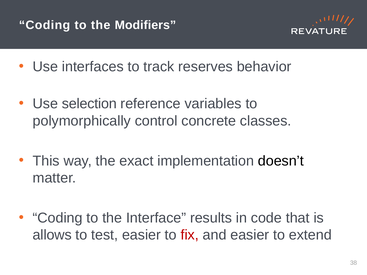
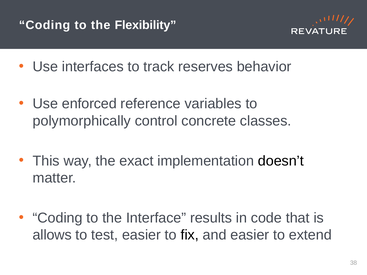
Modifiers: Modifiers -> Flexibility
selection: selection -> enforced
fix colour: red -> black
